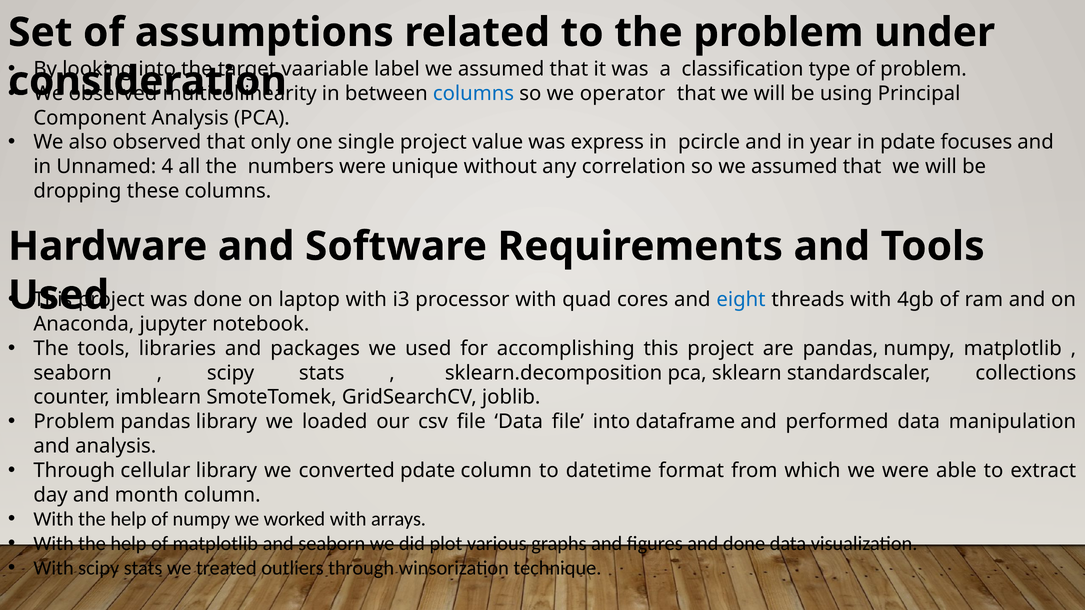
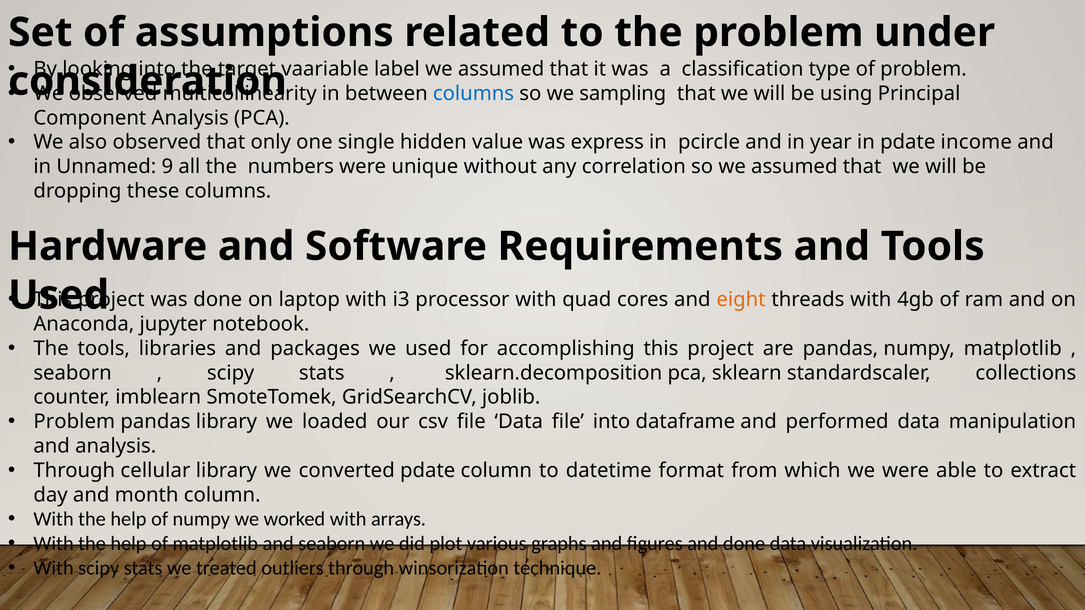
operator: operator -> sampling
single project: project -> hidden
focuses: focuses -> income
4: 4 -> 9
eight colour: blue -> orange
